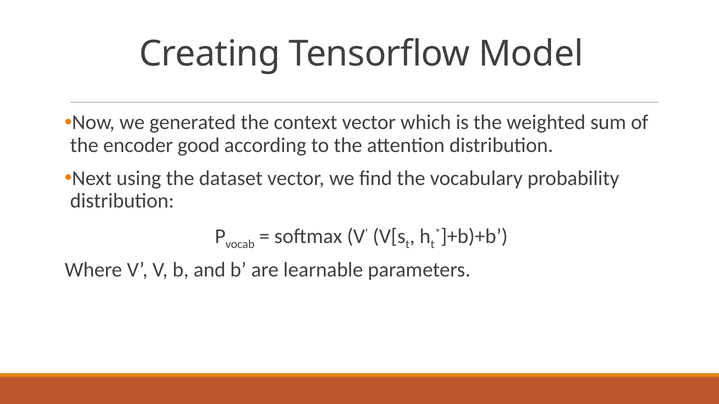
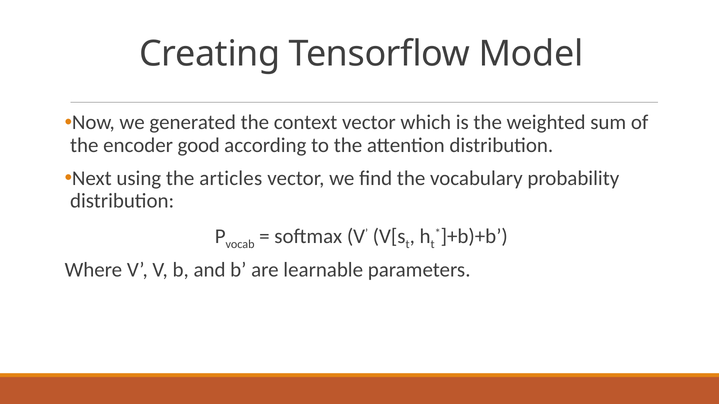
dataset: dataset -> articles
